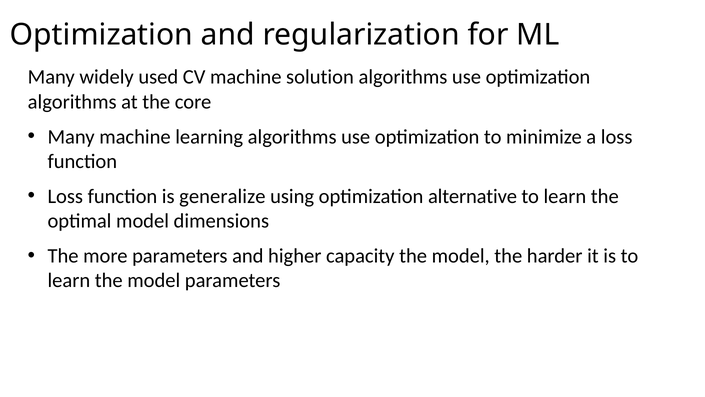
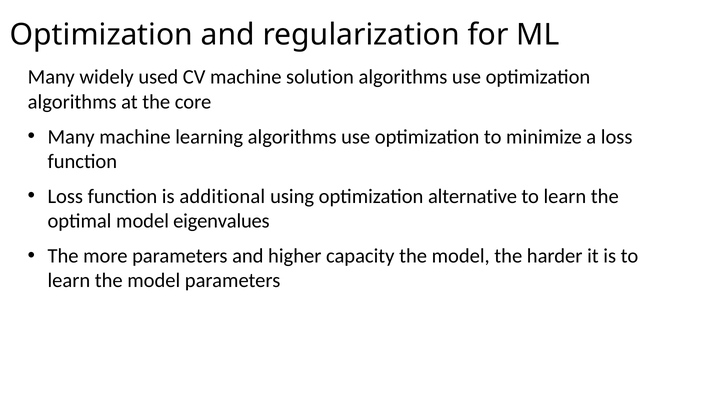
generalize: generalize -> additional
dimensions: dimensions -> eigenvalues
